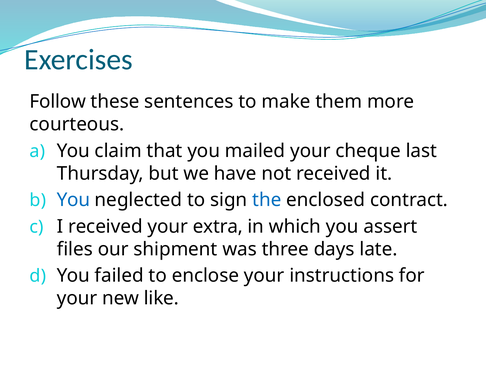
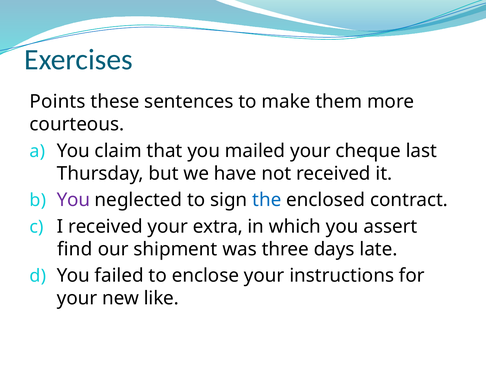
Follow: Follow -> Points
You at (73, 200) colour: blue -> purple
files: files -> find
